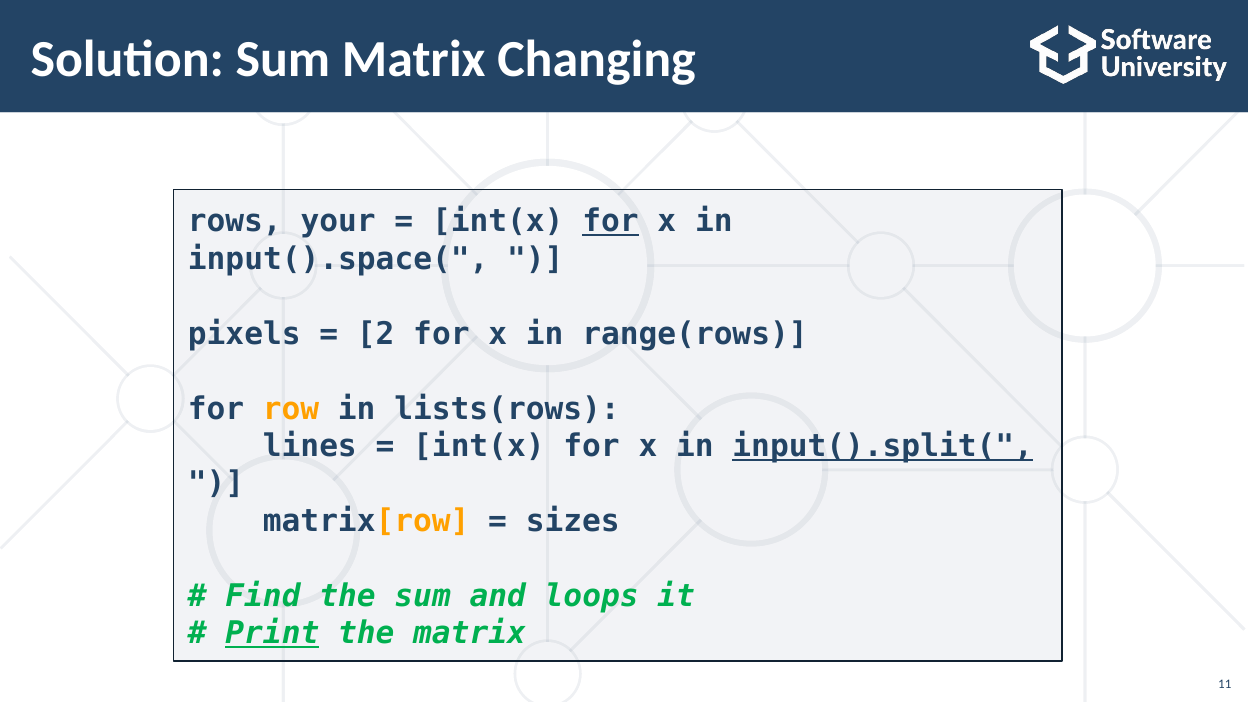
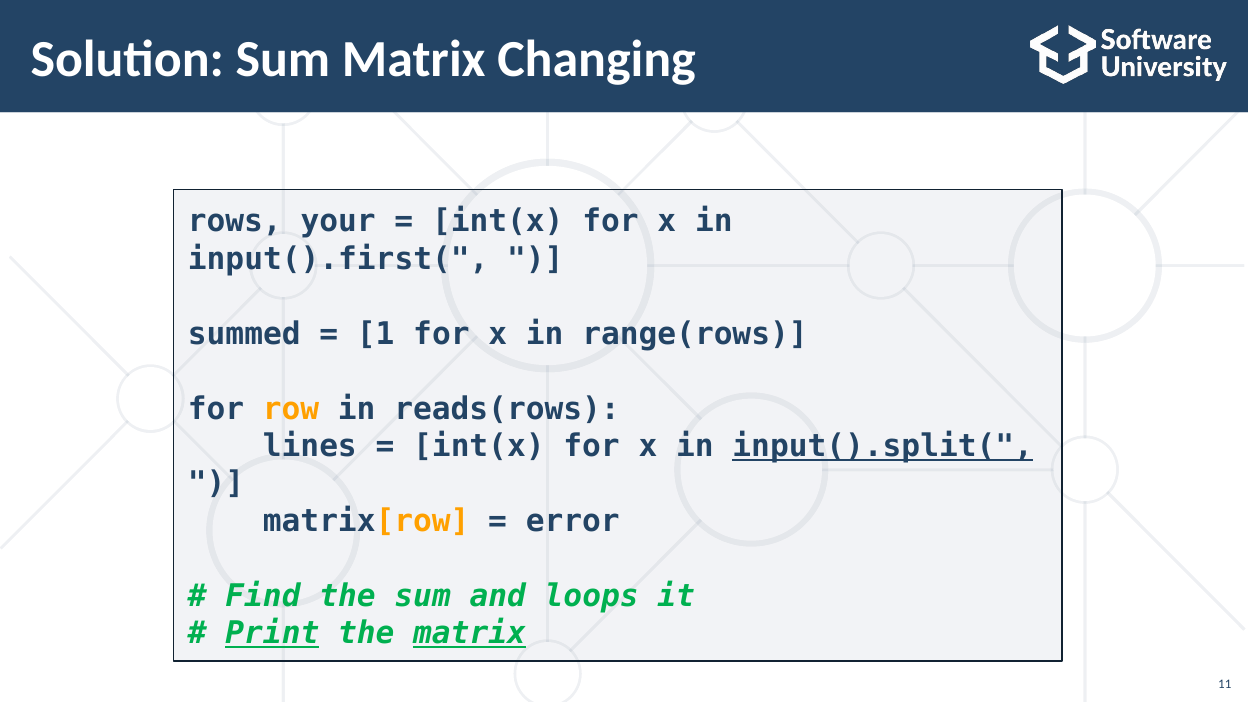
for at (610, 222) underline: present -> none
input().space(: input().space( -> input().first(
pixels: pixels -> summed
2: 2 -> 1
lists(rows: lists(rows -> reads(rows
sizes: sizes -> error
matrix at (470, 633) underline: none -> present
